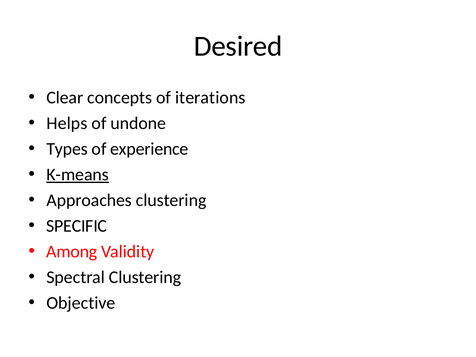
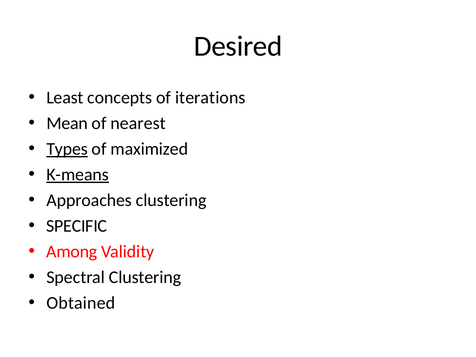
Clear: Clear -> Least
Helps: Helps -> Mean
undone: undone -> nearest
Types underline: none -> present
experience: experience -> maximized
Objective: Objective -> Obtained
